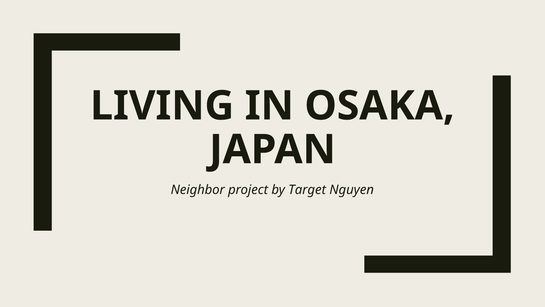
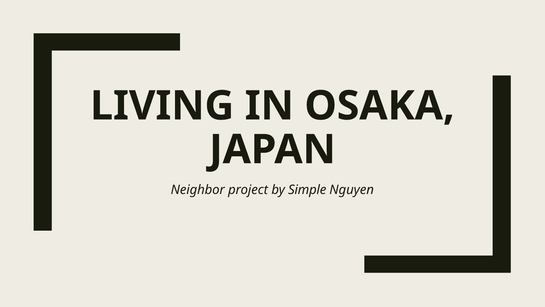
Target: Target -> Simple
